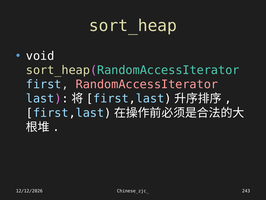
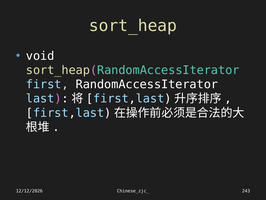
RandomAccessIterator colour: pink -> white
